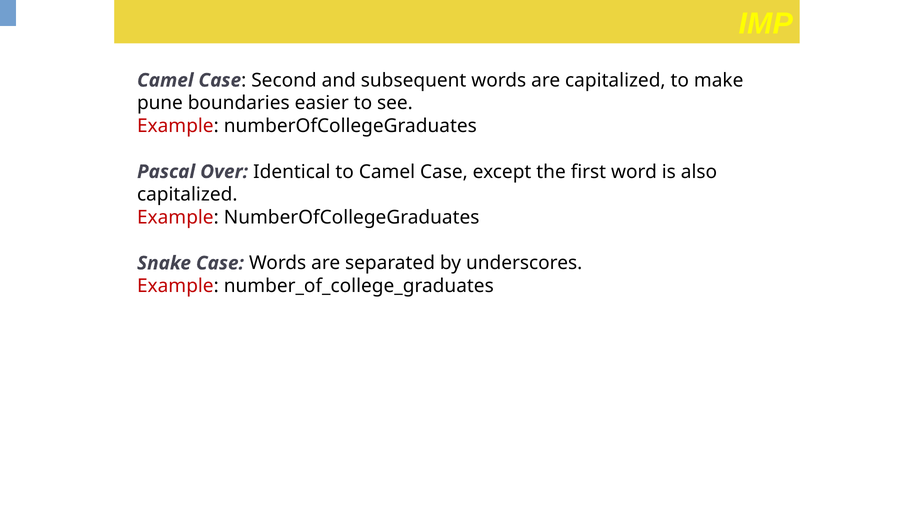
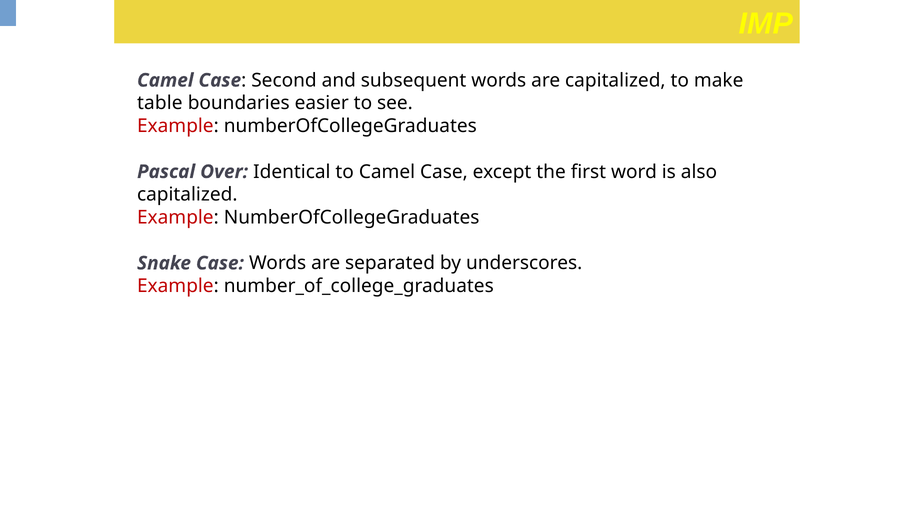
pune: pune -> table
